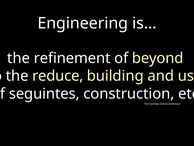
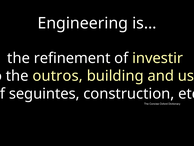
beyond: beyond -> investir
reduce: reduce -> outros
